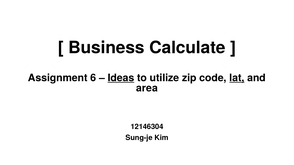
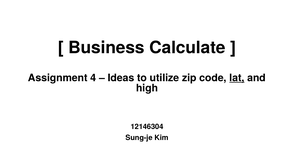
6: 6 -> 4
Ideas underline: present -> none
area: area -> high
